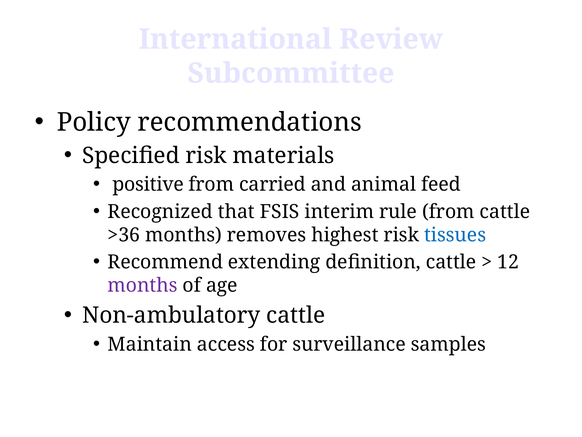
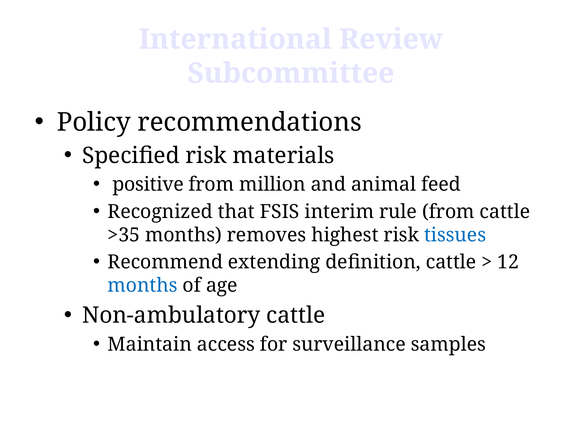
carried: carried -> million
>36: >36 -> >35
months at (143, 285) colour: purple -> blue
